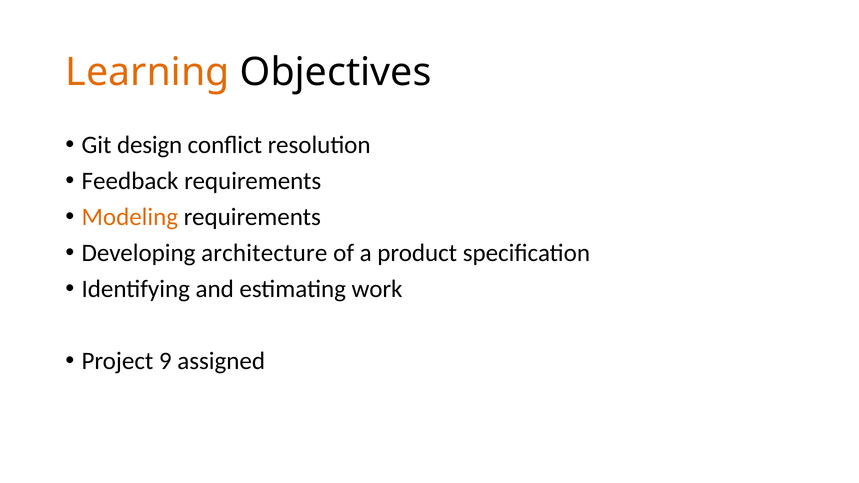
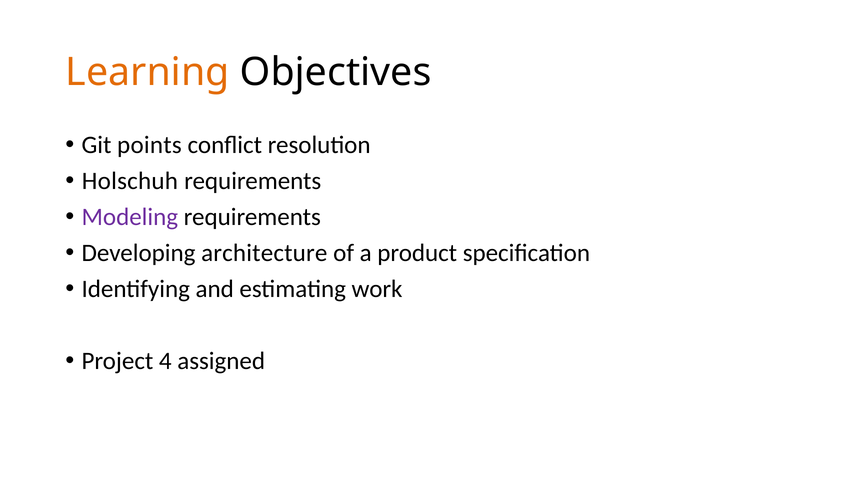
design: design -> points
Feedback: Feedback -> Holschuh
Modeling colour: orange -> purple
9: 9 -> 4
